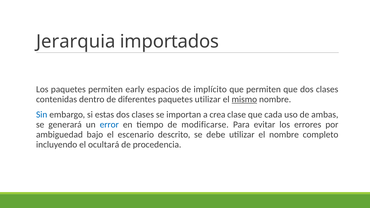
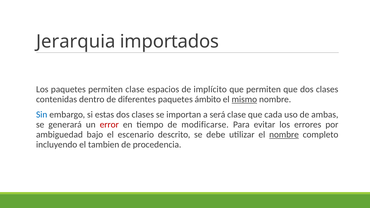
permiten early: early -> clase
paquetes utilizar: utilizar -> ámbito
crea: crea -> será
error colour: blue -> red
nombre at (284, 135) underline: none -> present
ocultará: ocultará -> tambien
